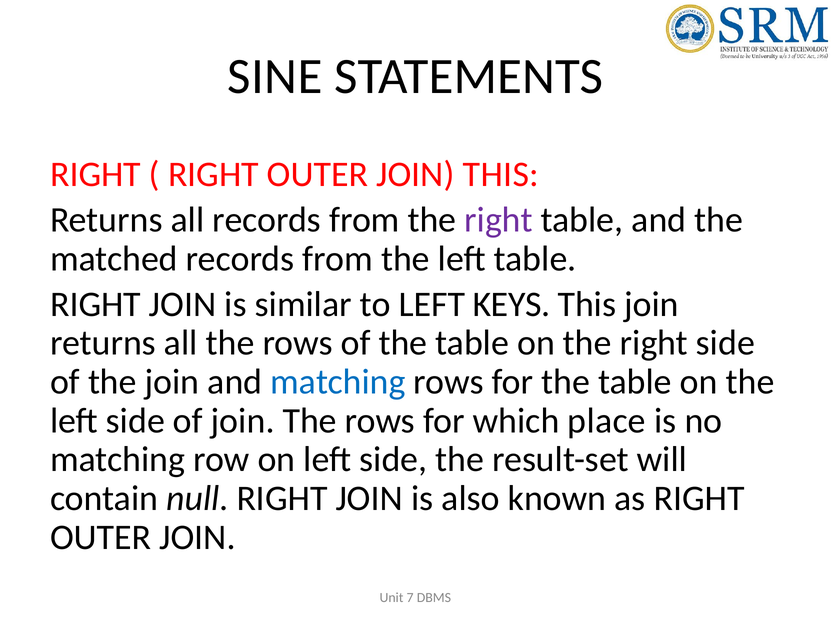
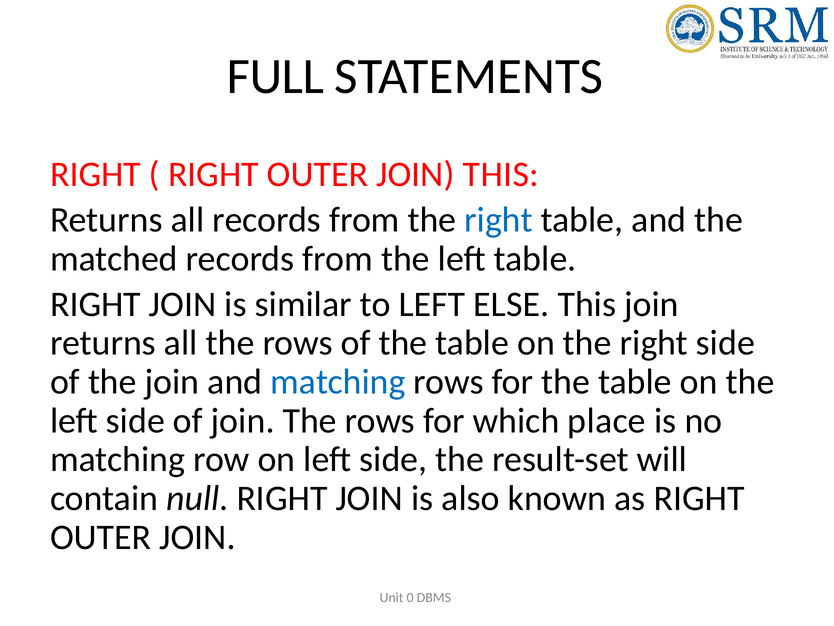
SINE: SINE -> FULL
right at (499, 220) colour: purple -> blue
KEYS: KEYS -> ELSE
7: 7 -> 0
